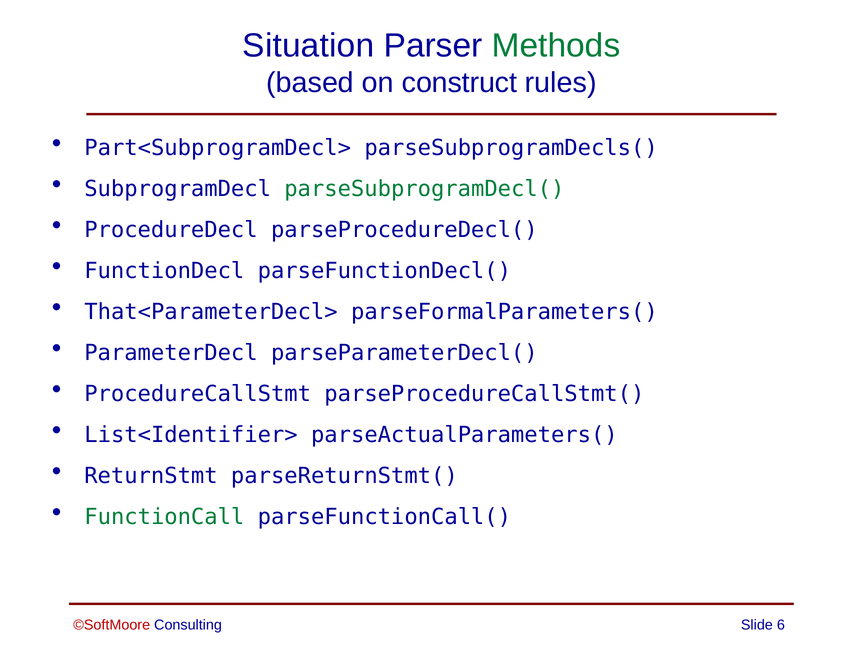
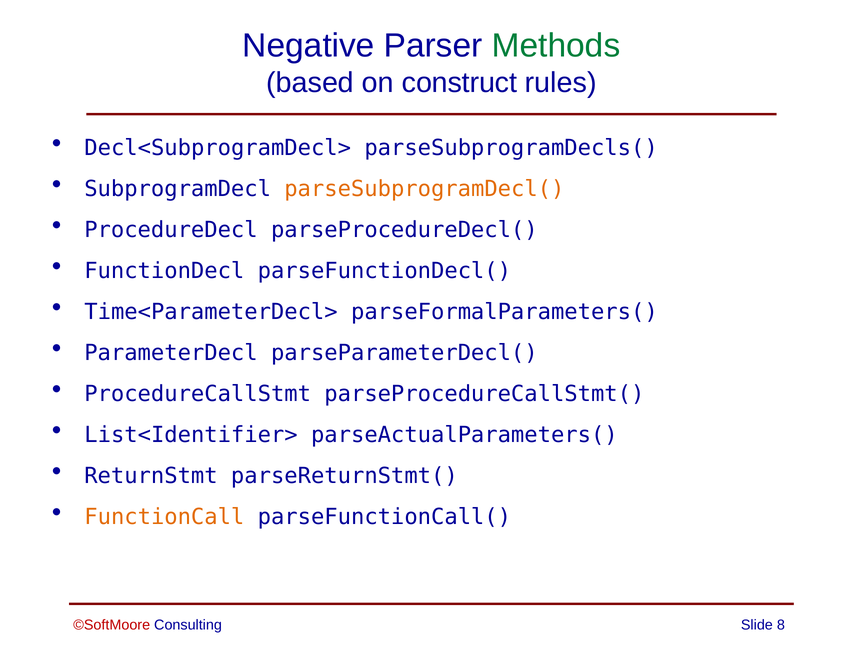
Situation: Situation -> Negative
Part<SubprogramDecl>: Part<SubprogramDecl> -> Decl<SubprogramDecl>
parseSubprogramDecl( colour: green -> orange
That<ParameterDecl>: That<ParameterDecl> -> Time<ParameterDecl>
FunctionCall colour: green -> orange
6: 6 -> 8
